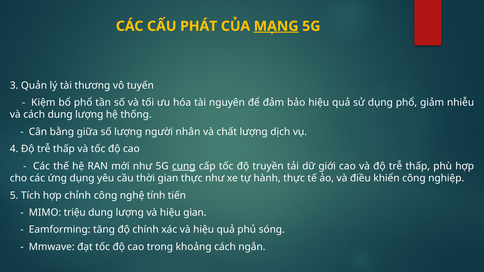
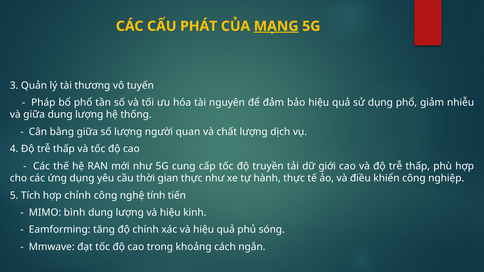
Kiệm: Kiệm -> Pháp
và cách: cách -> giữa
nhân: nhân -> quan
cung underline: present -> none
triệu: triệu -> bình
hiệu gian: gian -> kinh
